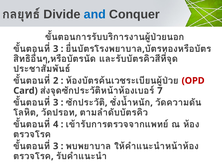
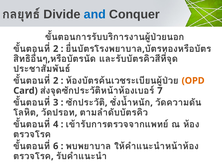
3 at (56, 49): 3 -> 2
OPD colour: red -> orange
3 at (56, 146): 3 -> 6
